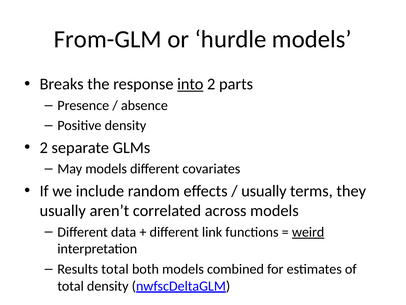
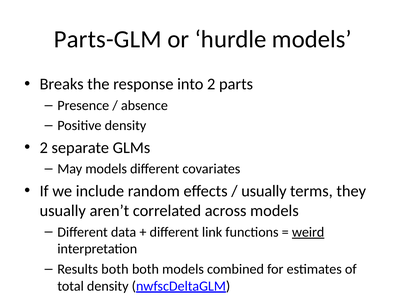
From-GLM: From-GLM -> Parts-GLM
into underline: present -> none
Results total: total -> both
